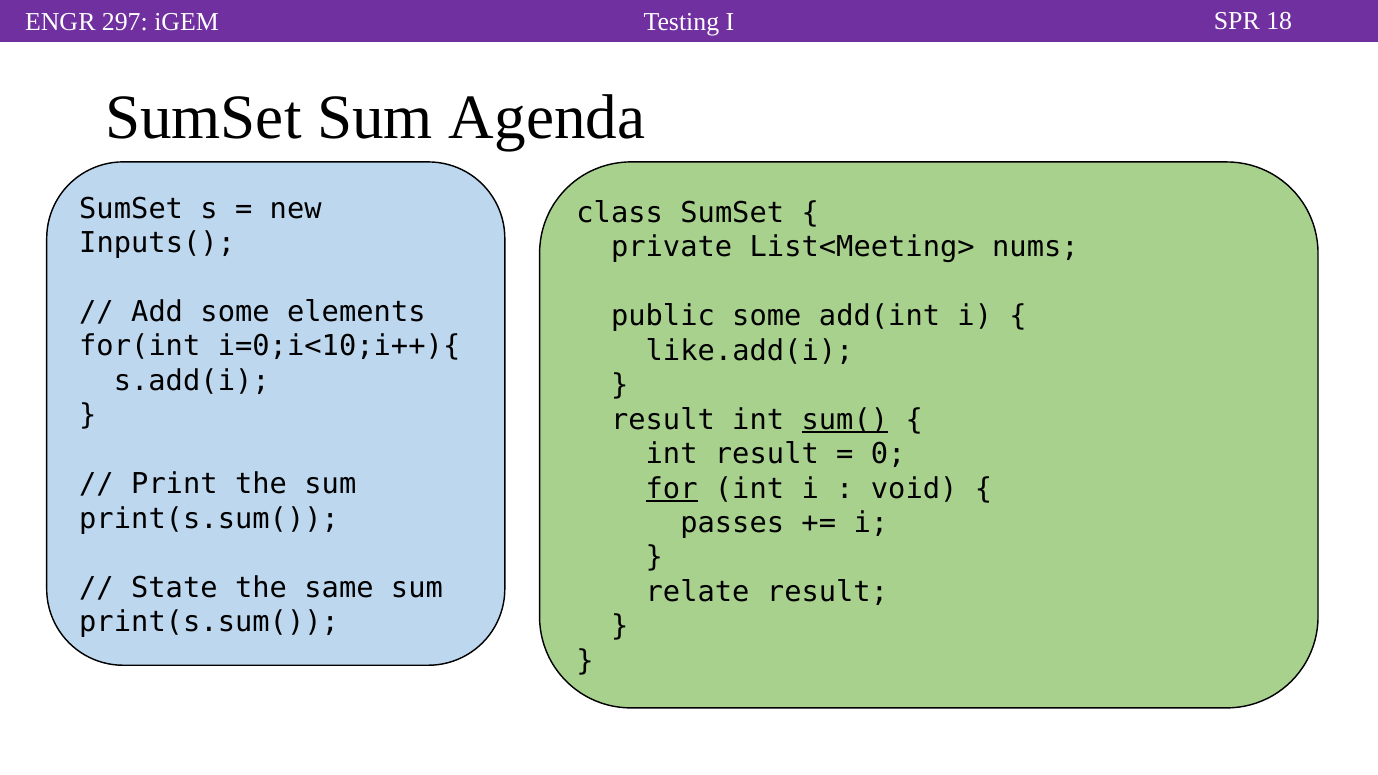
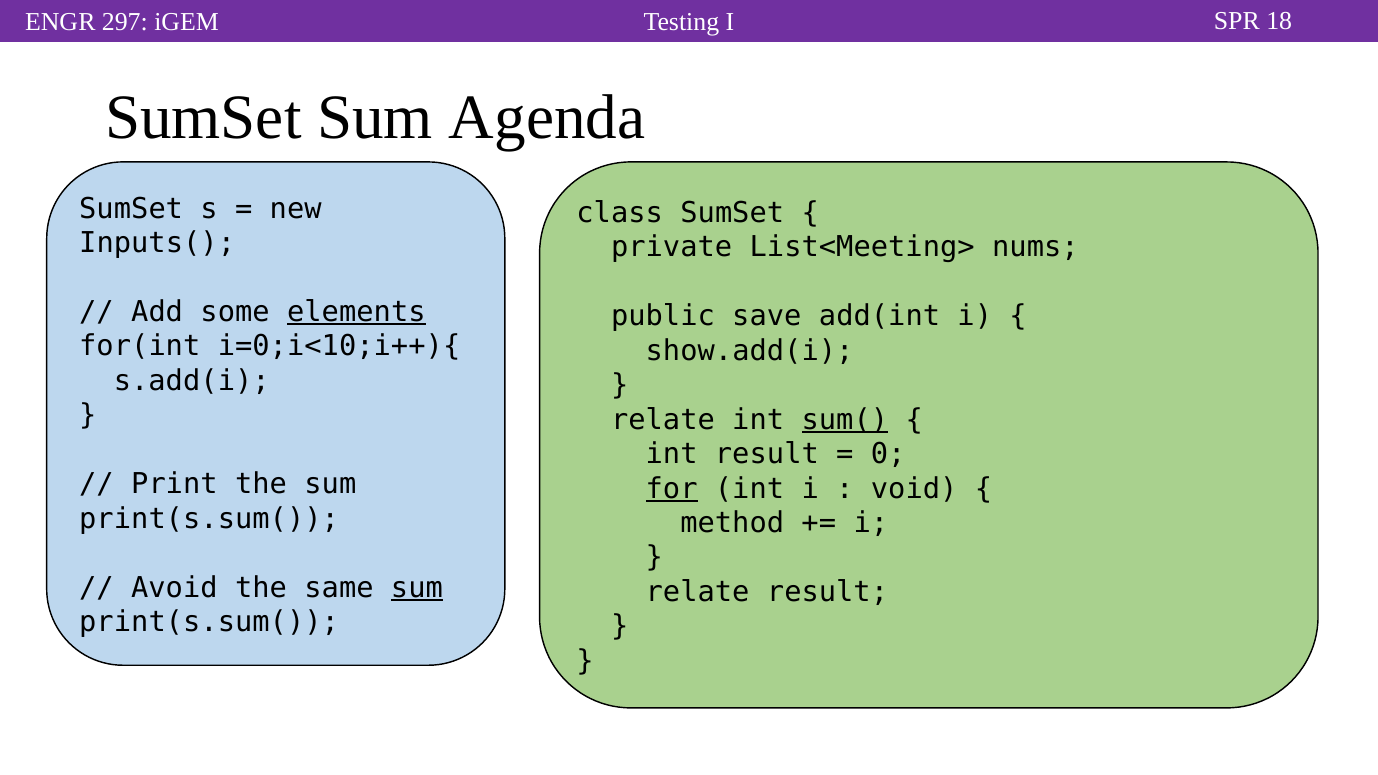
elements underline: none -> present
public some: some -> save
like.add(i: like.add(i -> show.add(i
result at (663, 420): result -> relate
passes: passes -> method
State: State -> Avoid
sum at (417, 588) underline: none -> present
